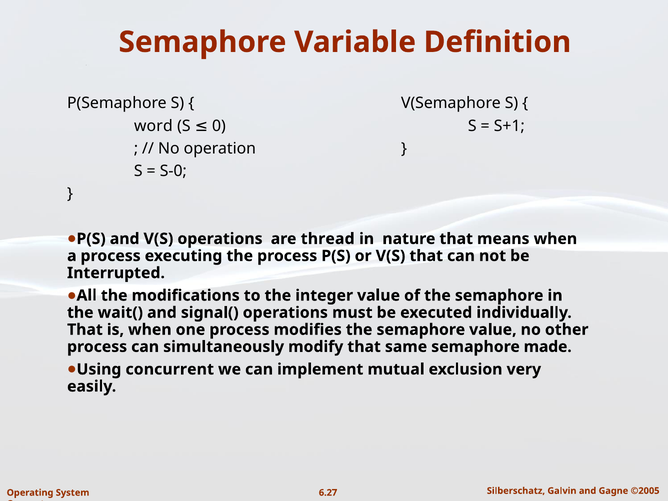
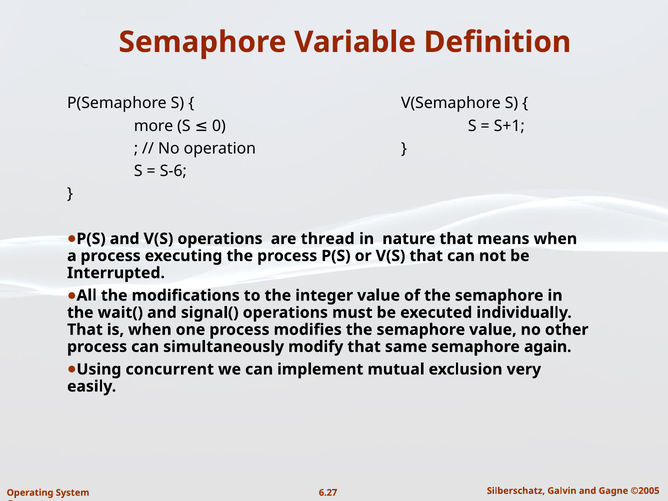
word: word -> more
S-0: S-0 -> S-6
made: made -> again
